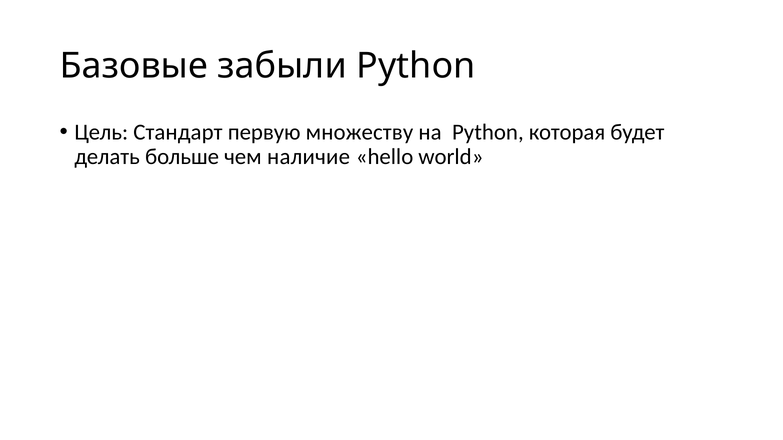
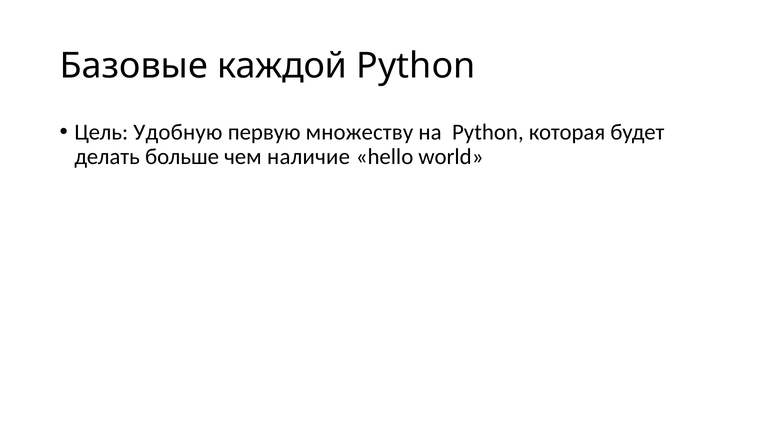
забыли: забыли -> каждой
Стандарт: Стандарт -> Удобную
